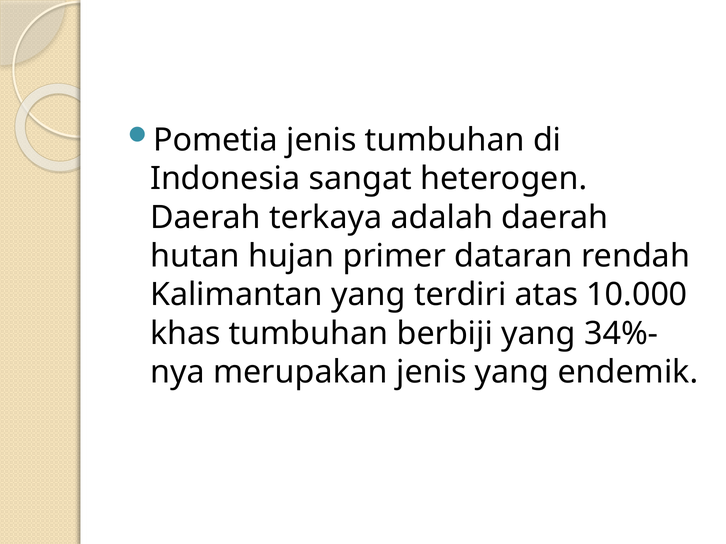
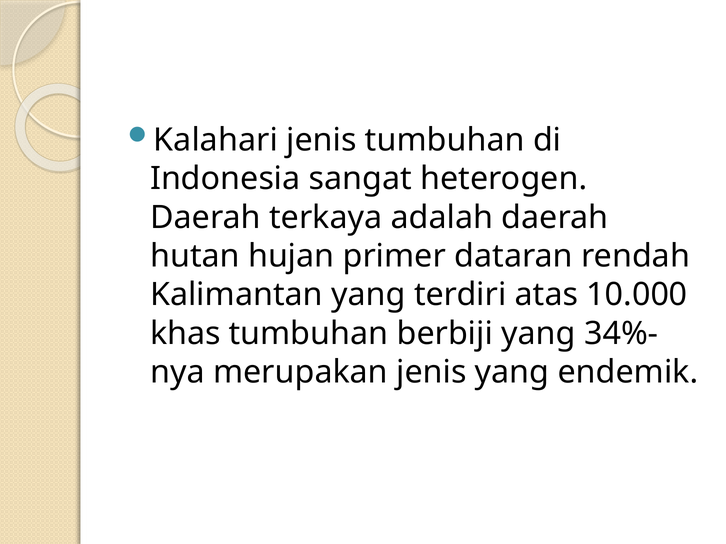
Pometia: Pometia -> Kalahari
